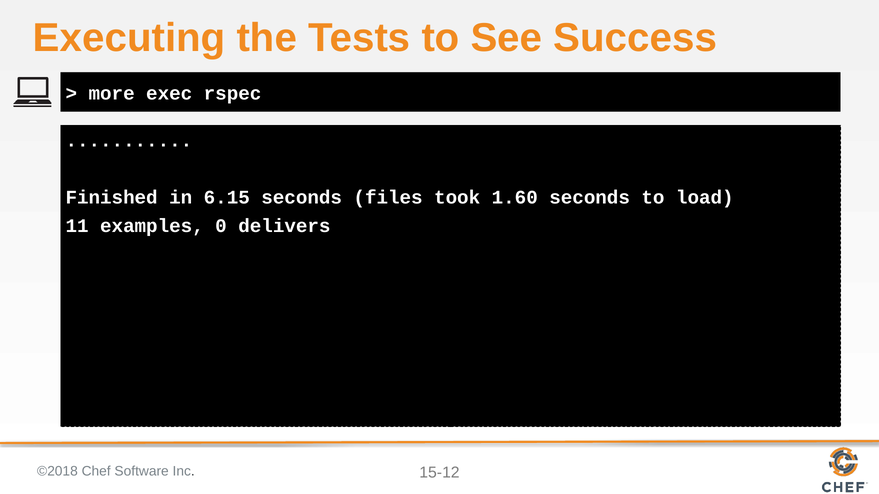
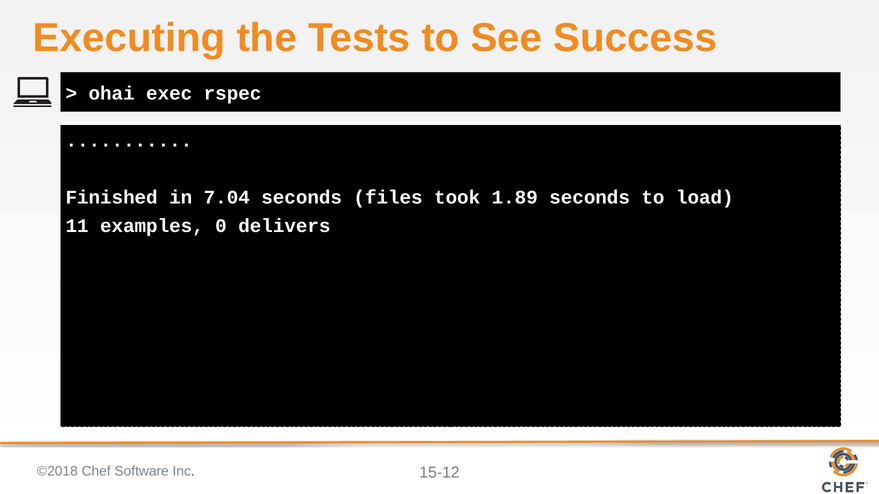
more: more -> ohai
6.15: 6.15 -> 7.04
1.60: 1.60 -> 1.89
